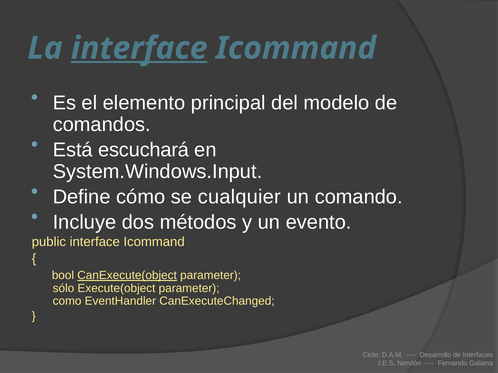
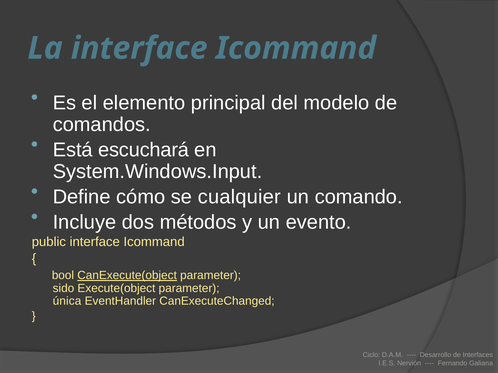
interface at (139, 48) underline: present -> none
sólo: sólo -> sido
como: como -> única
